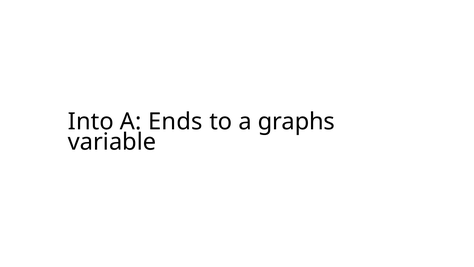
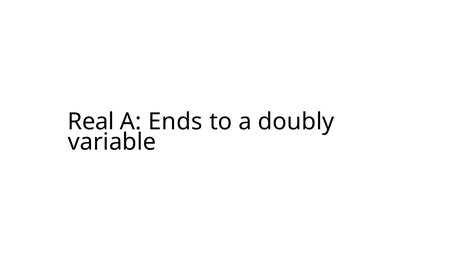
Into: Into -> Real
graphs: graphs -> doubly
